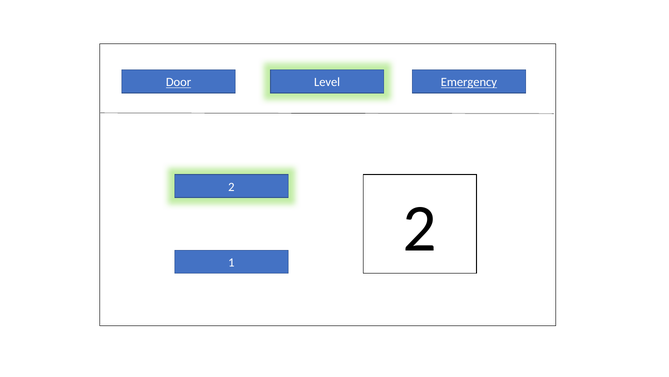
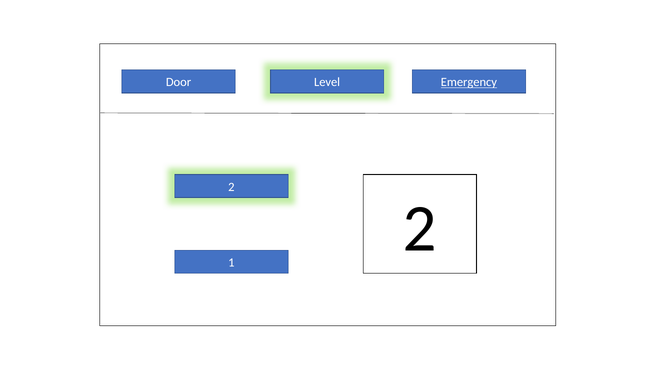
Door underline: present -> none
